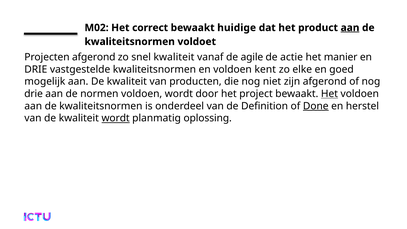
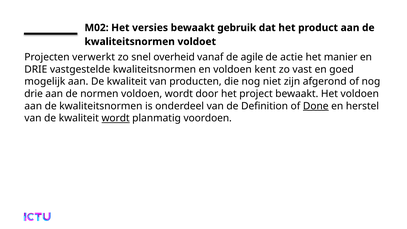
correct: correct -> versies
huidige: huidige -> gebruik
aan at (350, 28) underline: present -> none
Projecten afgerond: afgerond -> verwerkt
snel kwaliteit: kwaliteit -> overheid
elke: elke -> vast
Het at (329, 94) underline: present -> none
oplossing: oplossing -> voordoen
